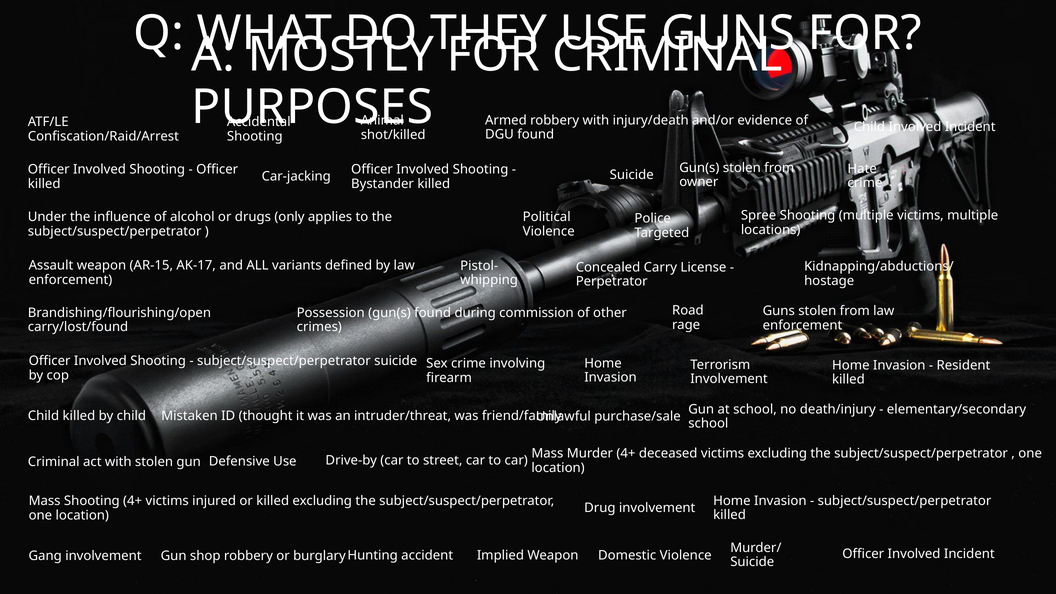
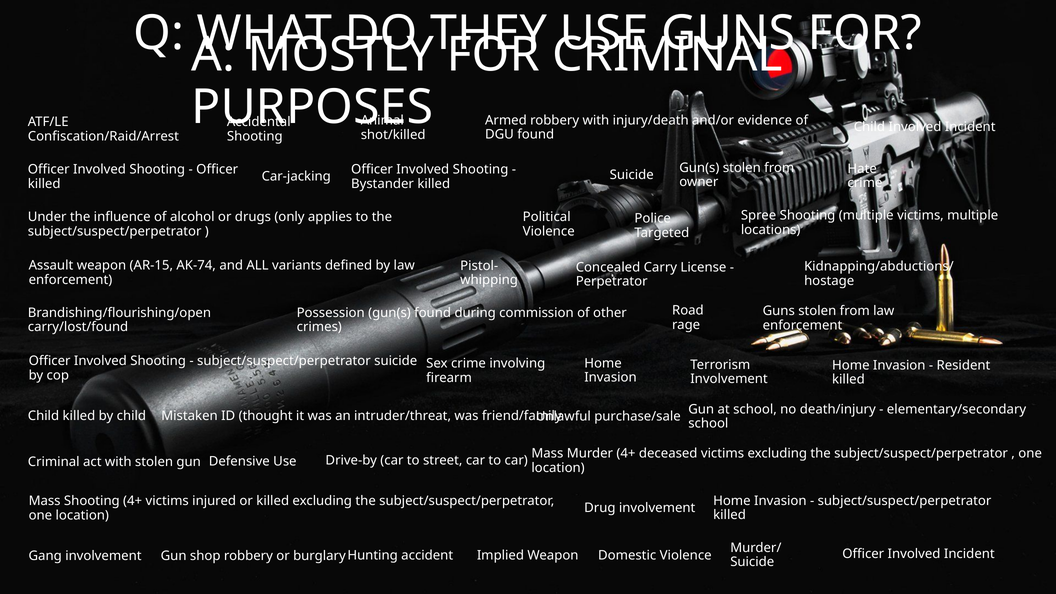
AK-17: AK-17 -> AK-74
